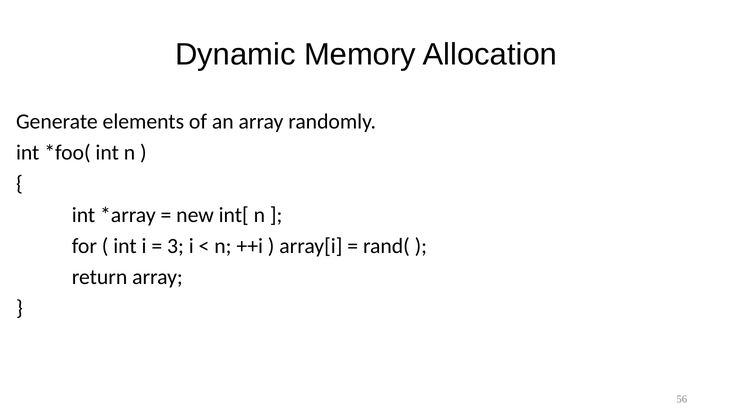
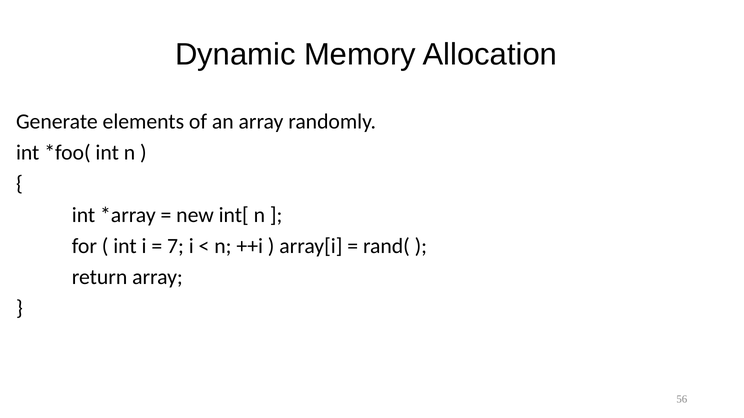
3: 3 -> 7
